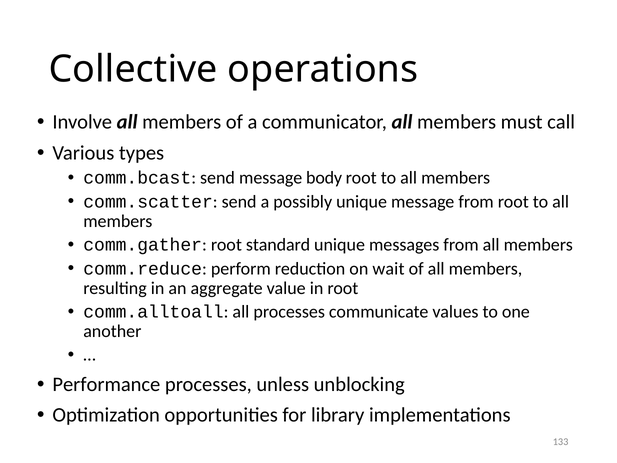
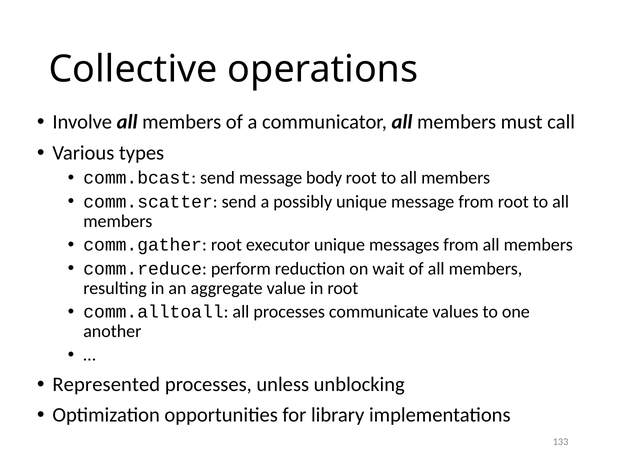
standard: standard -> executor
Performance: Performance -> Represented
